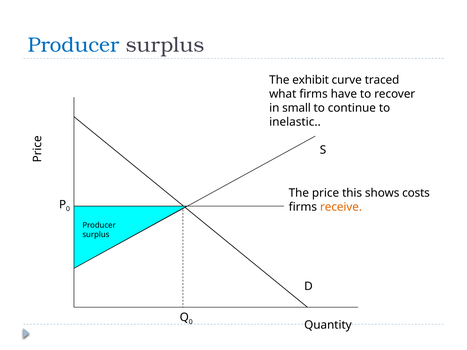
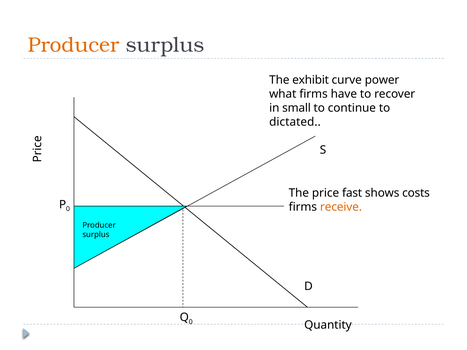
Producer at (74, 45) colour: blue -> orange
traced: traced -> power
inelastic: inelastic -> dictated
this: this -> fast
